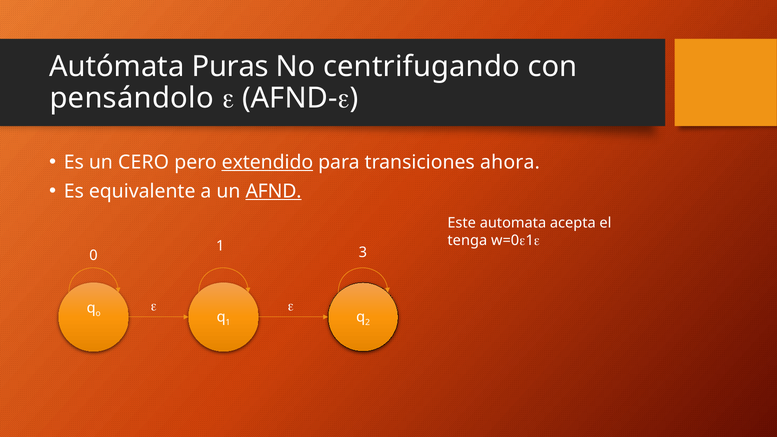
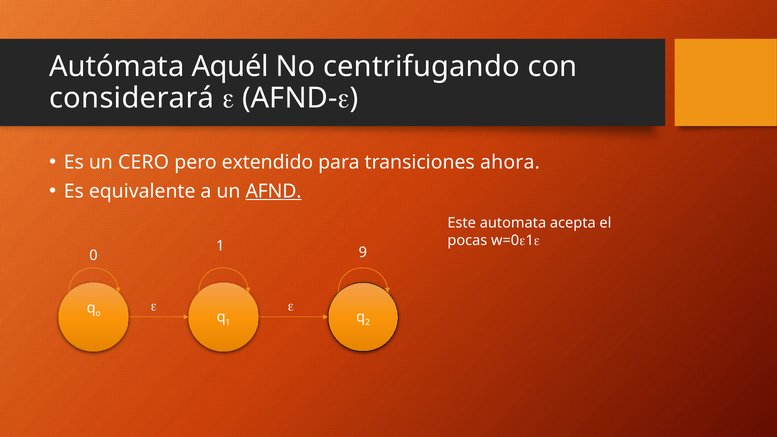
Puras: Puras -> Aquél
pensándolo: pensándolo -> considerará
extendido underline: present -> none
tenga: tenga -> pocas
3: 3 -> 9
